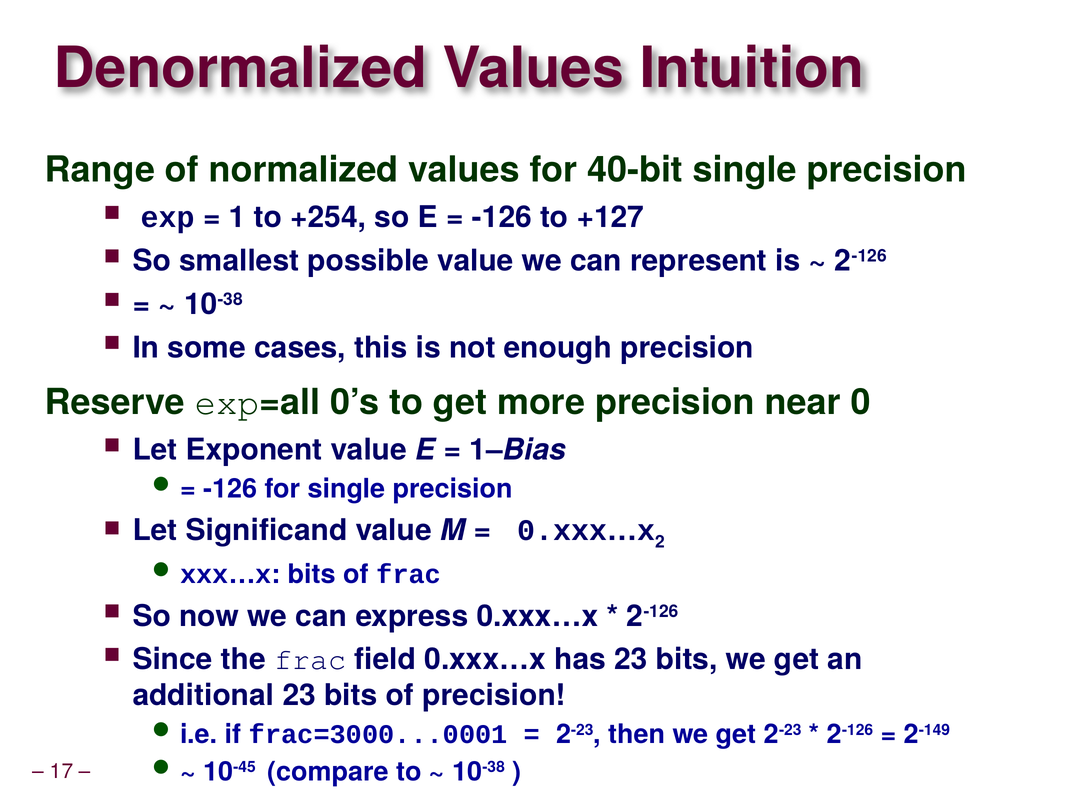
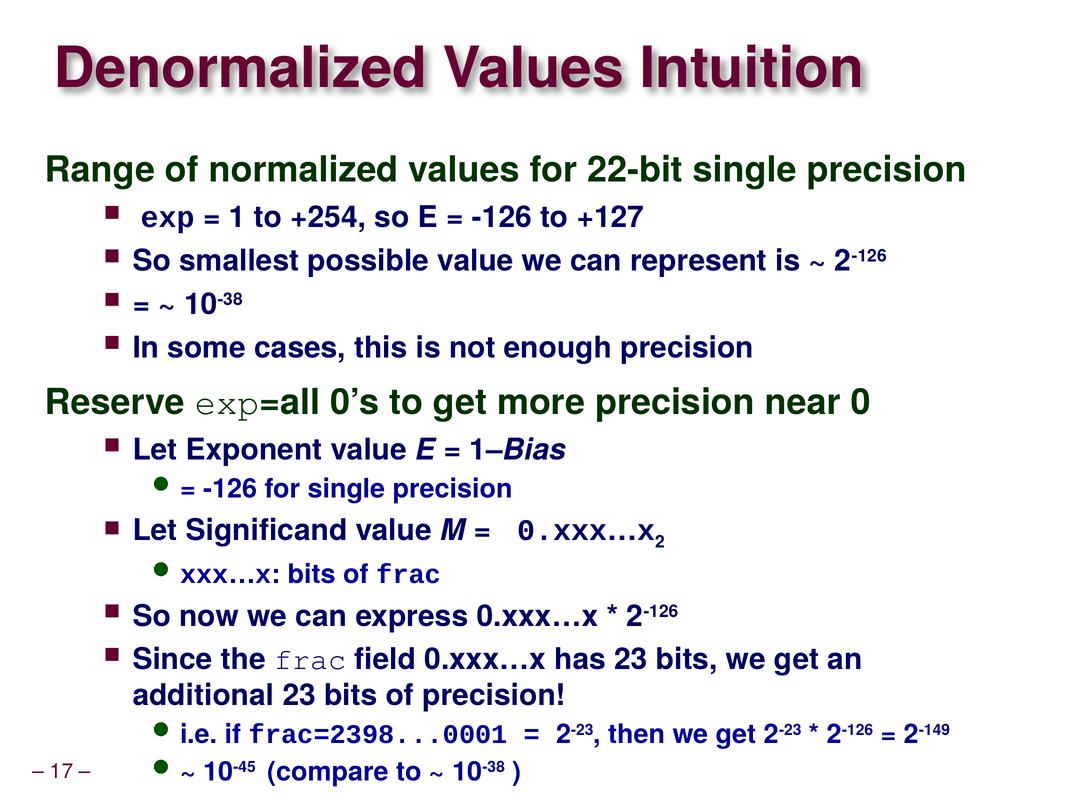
40-bit: 40-bit -> 22-bit
frac=3000...0001: frac=3000...0001 -> frac=2398...0001
